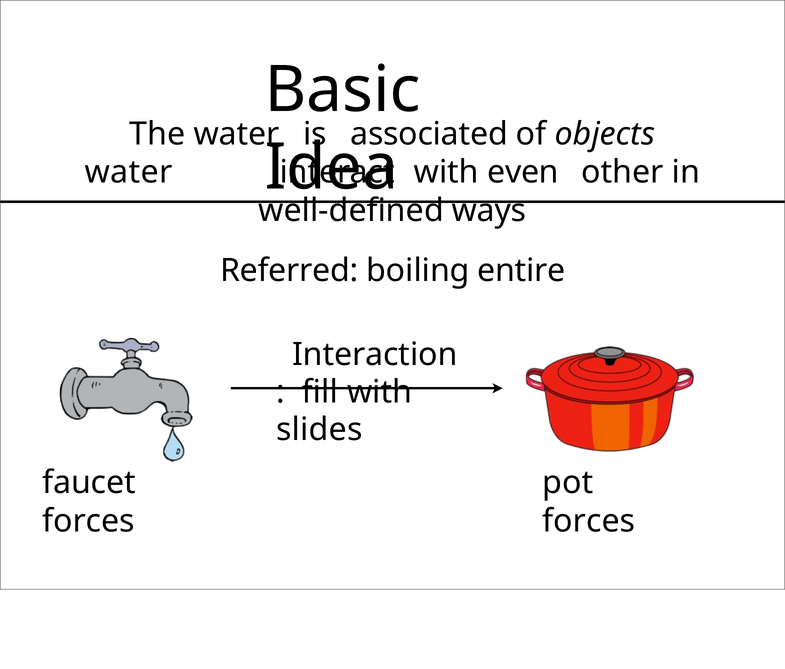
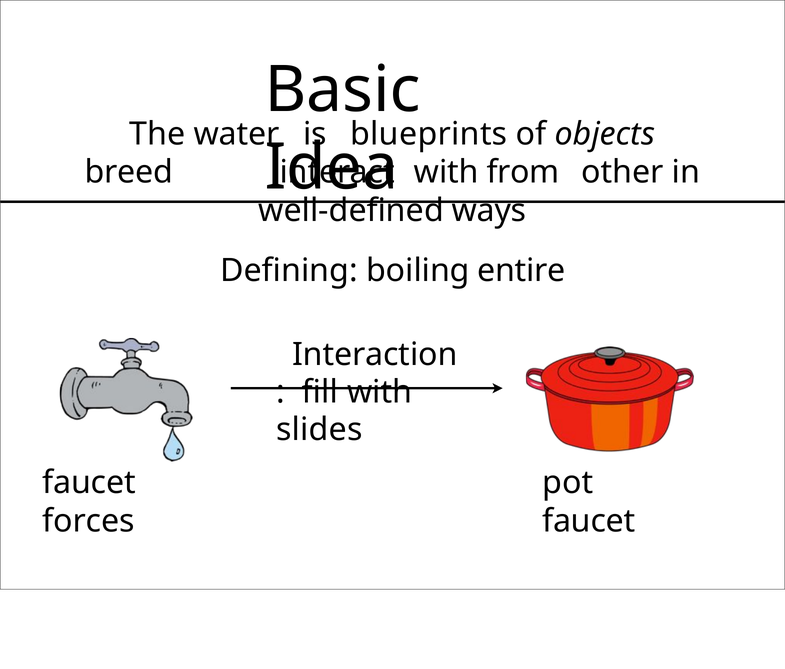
associated: associated -> blueprints
water at (129, 172): water -> breed
even: even -> from
Referred: Referred -> Defining
forces at (589, 521): forces -> faucet
